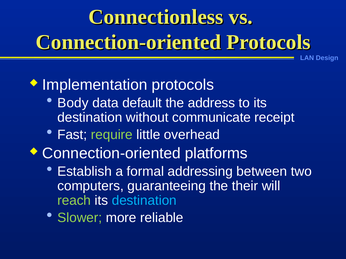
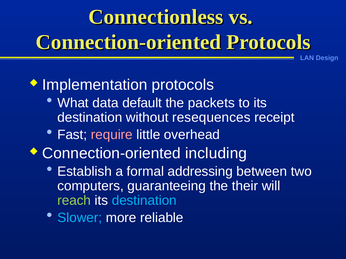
Body: Body -> What
address: address -> packets
communicate: communicate -> resequences
require colour: light green -> pink
platforms: platforms -> including
Slower colour: light green -> light blue
